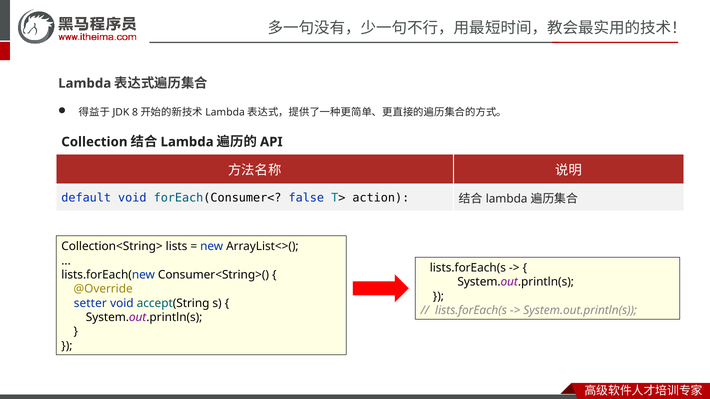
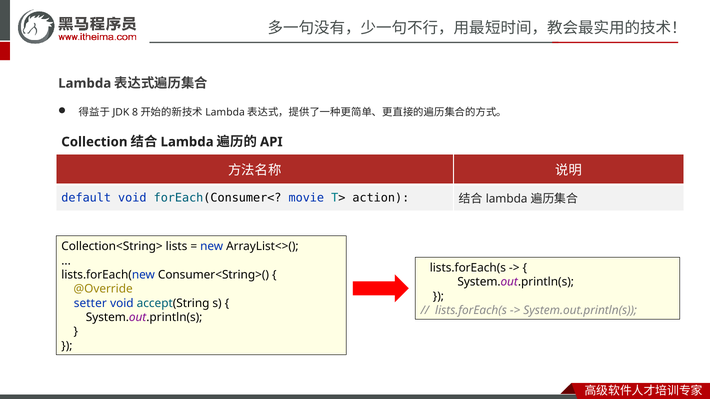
false: false -> movie
